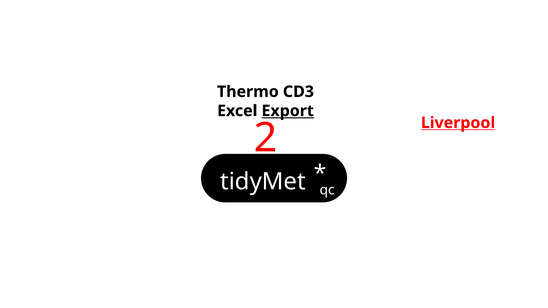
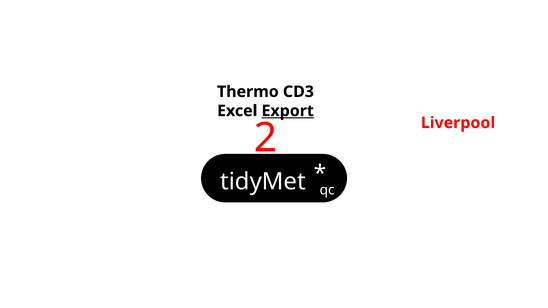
Liverpool underline: present -> none
